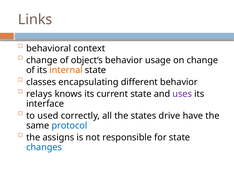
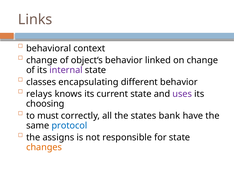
usage: usage -> linked
internal colour: orange -> purple
interface: interface -> choosing
used: used -> must
drive: drive -> bank
changes colour: blue -> orange
